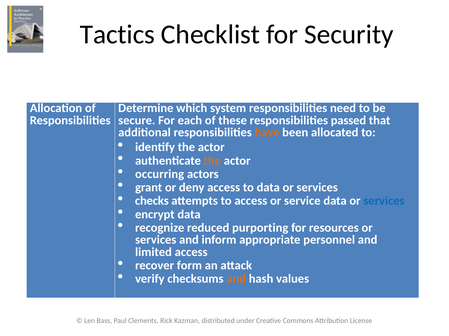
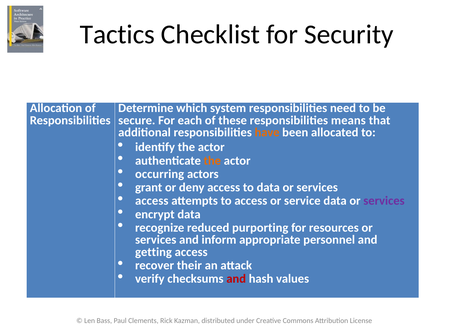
passed: passed -> means
checks at (152, 201): checks -> access
services at (384, 201) colour: blue -> purple
limited: limited -> getting
form: form -> their
and at (236, 280) colour: orange -> red
